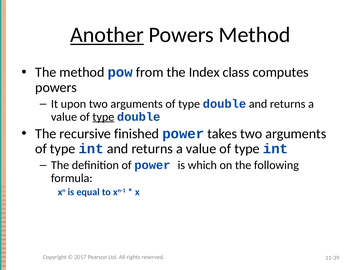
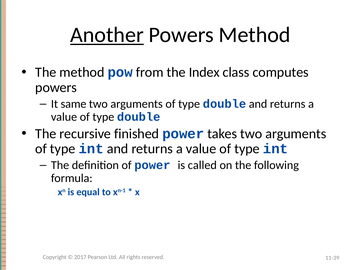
upon: upon -> same
type at (103, 117) underline: present -> none
which: which -> called
